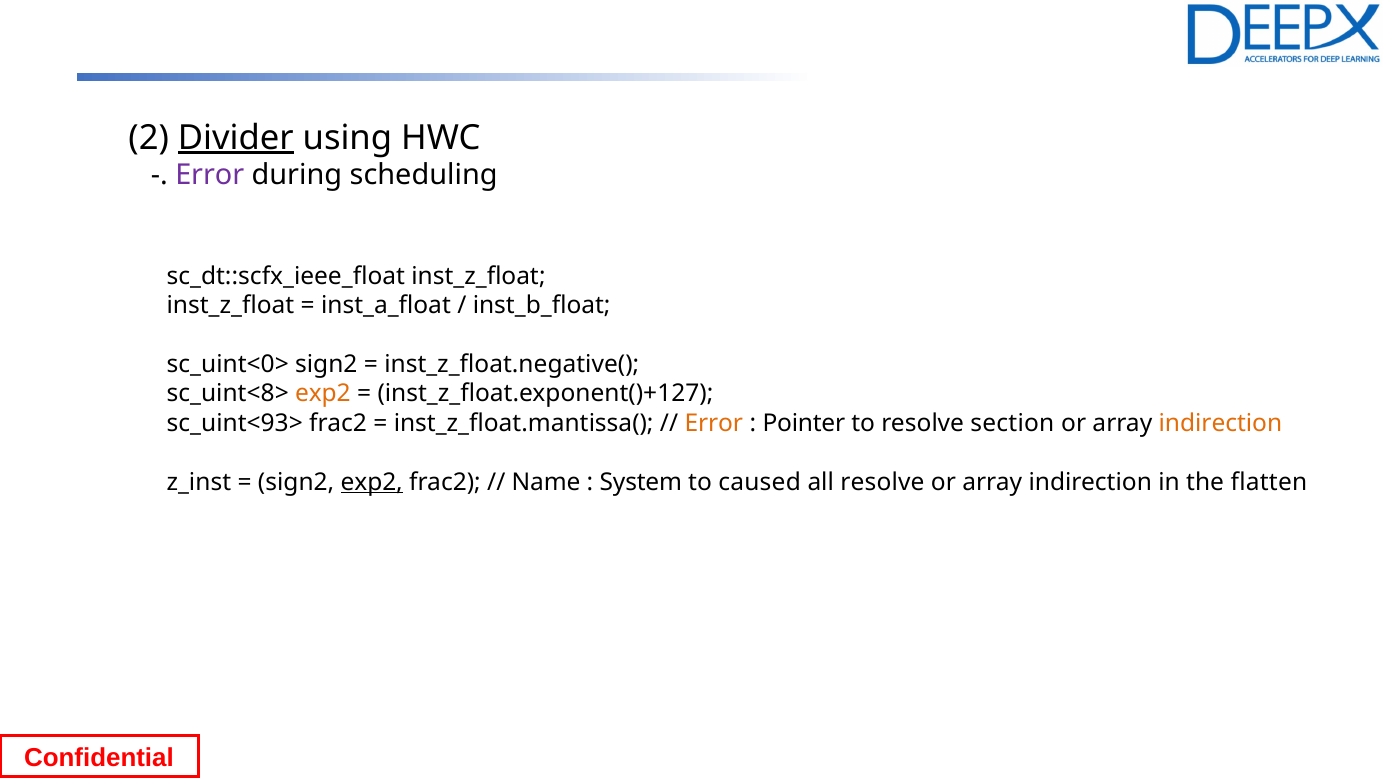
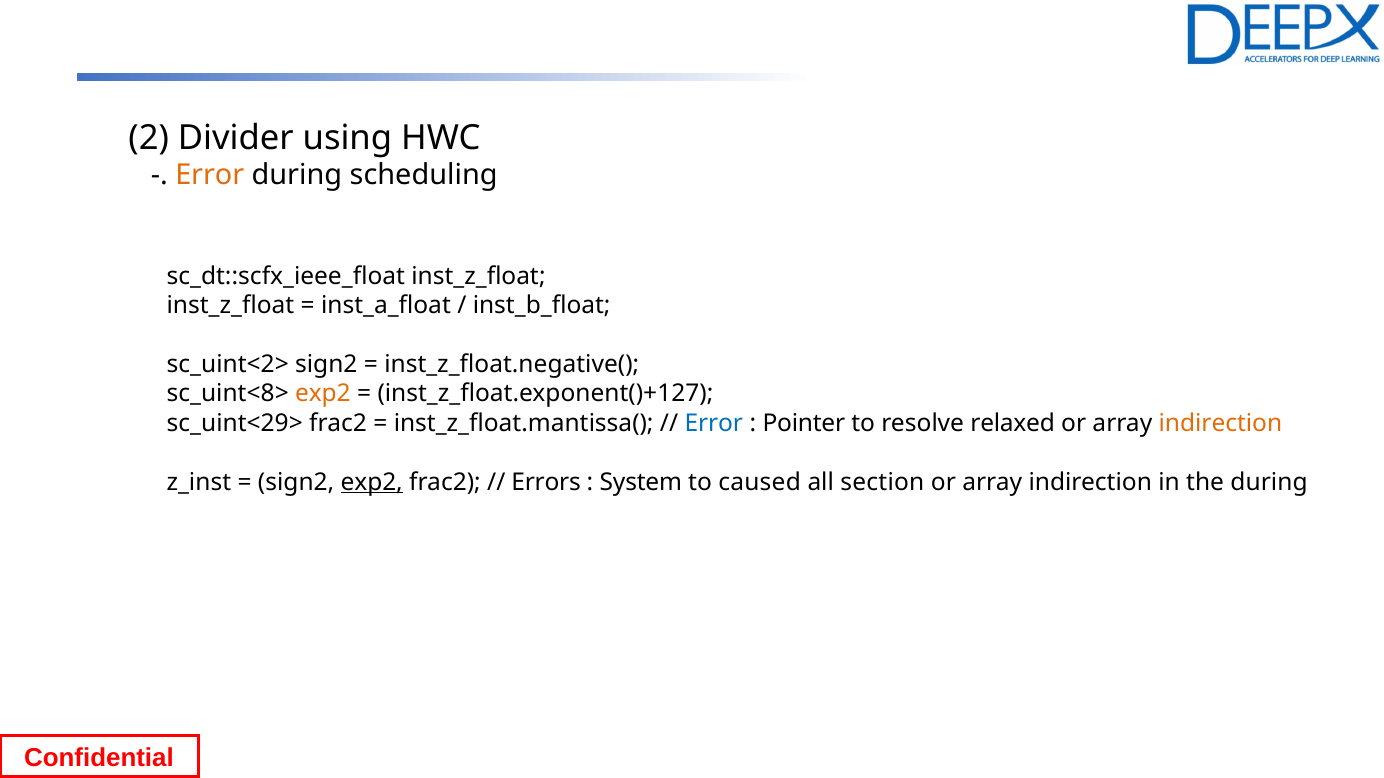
Divider underline: present -> none
Error at (210, 175) colour: purple -> orange
sc_uint<0>: sc_uint<0> -> sc_uint<2>
sc_uint<93>: sc_uint<93> -> sc_uint<29>
Error at (714, 423) colour: orange -> blue
section: section -> relaxed
Name: Name -> Errors
all resolve: resolve -> section
the flatten: flatten -> during
